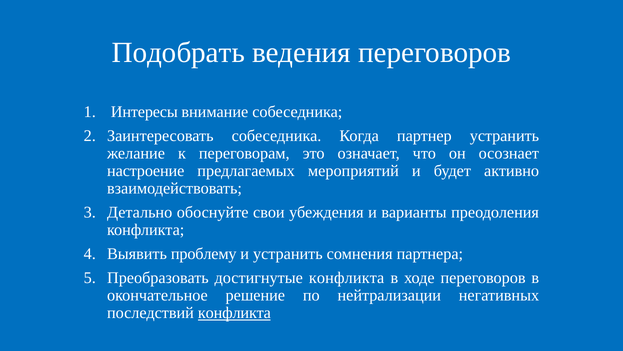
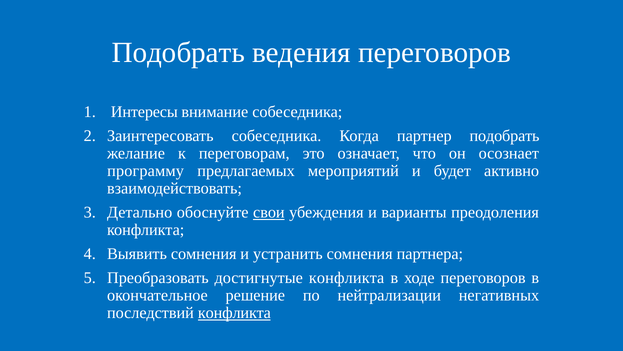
партнер устранить: устранить -> подобрать
настроение: настроение -> программу
свои underline: none -> present
Выявить проблему: проблему -> сомнения
